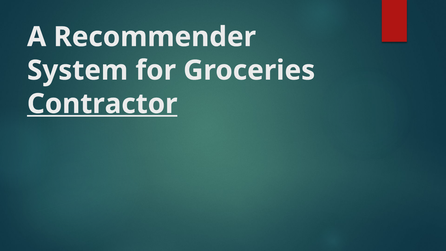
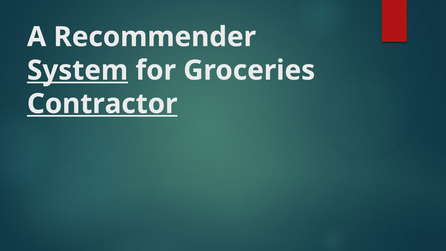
System underline: none -> present
